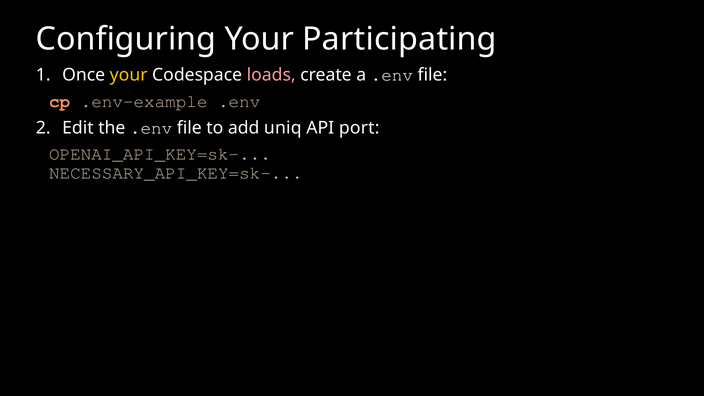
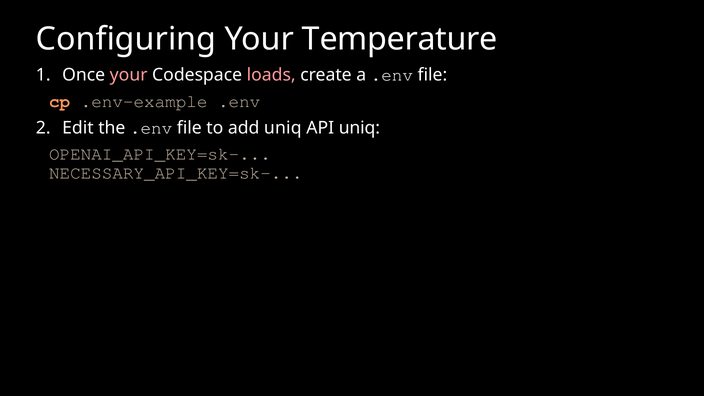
Participating: Participating -> Temperature
your at (129, 75) colour: yellow -> pink
API port: port -> uniq
